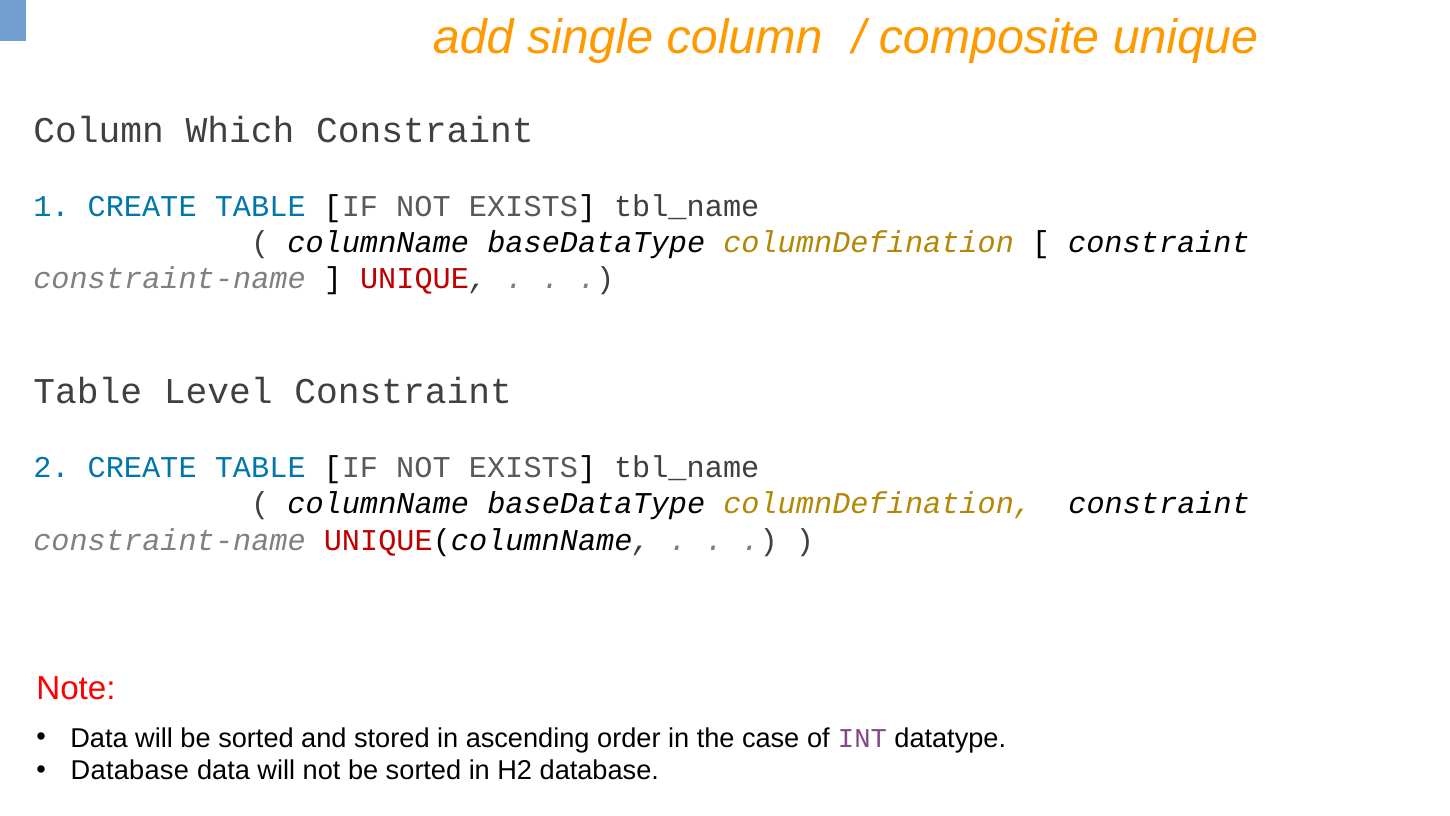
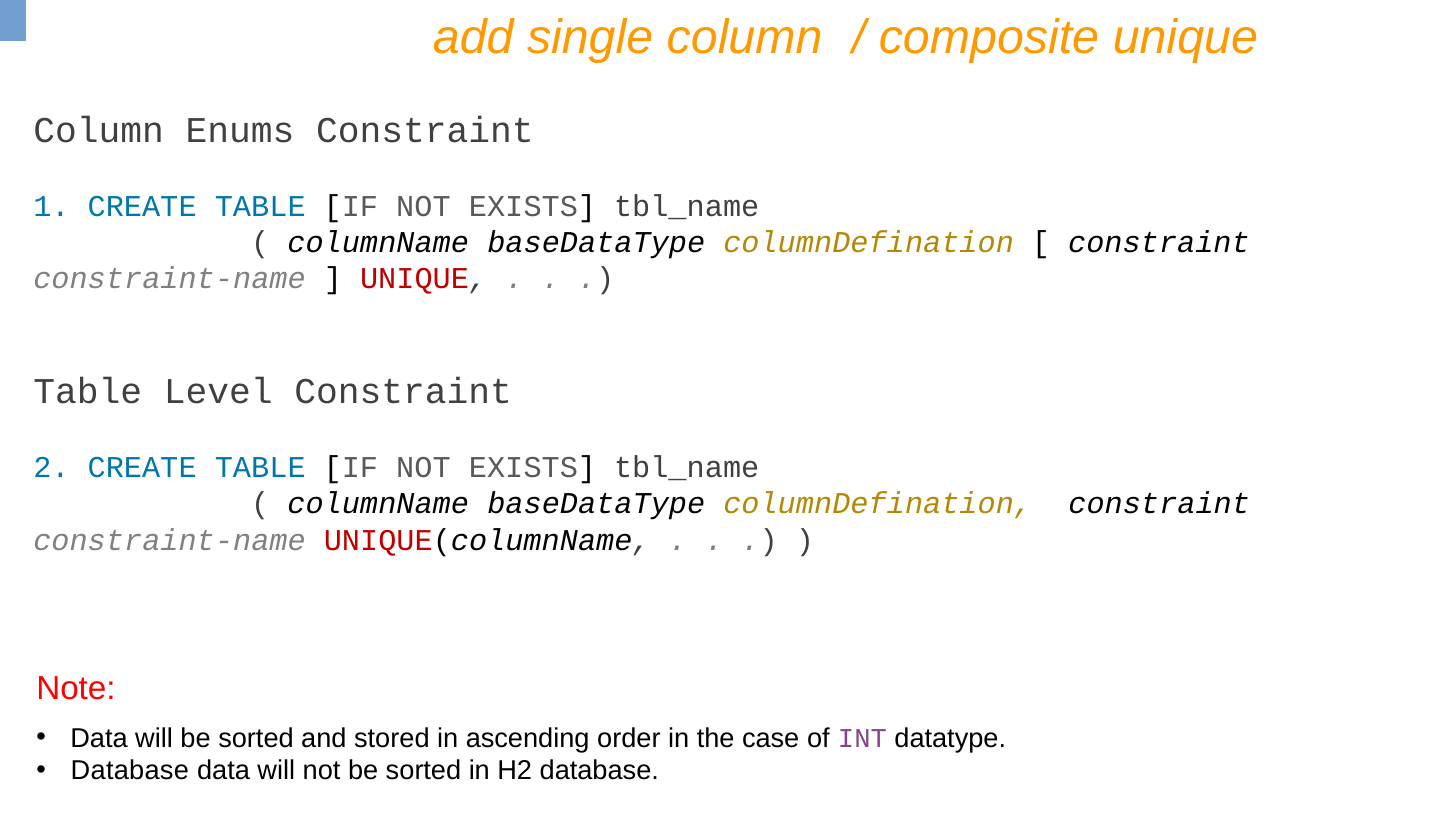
Which: Which -> Enums
